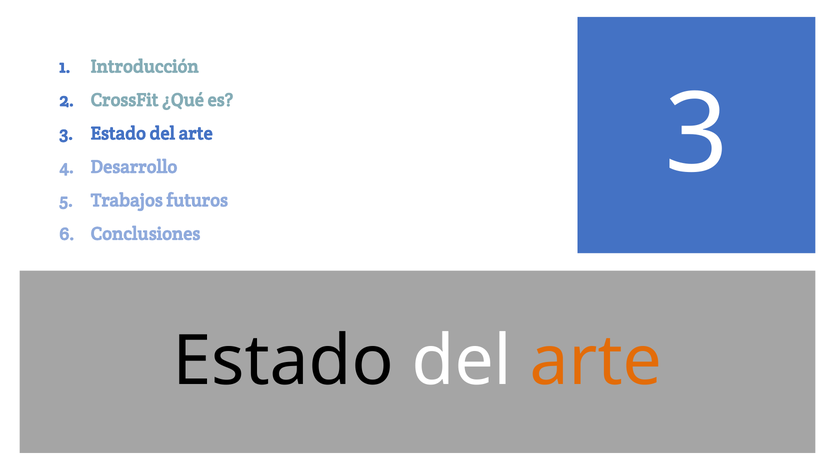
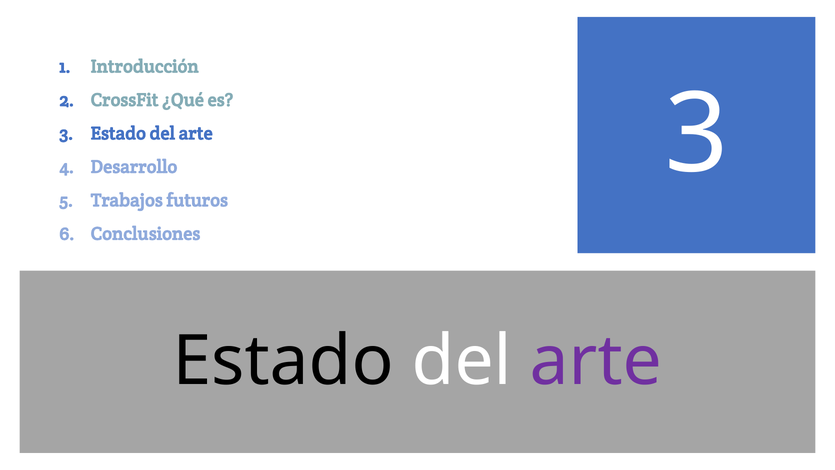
arte at (596, 361) colour: orange -> purple
